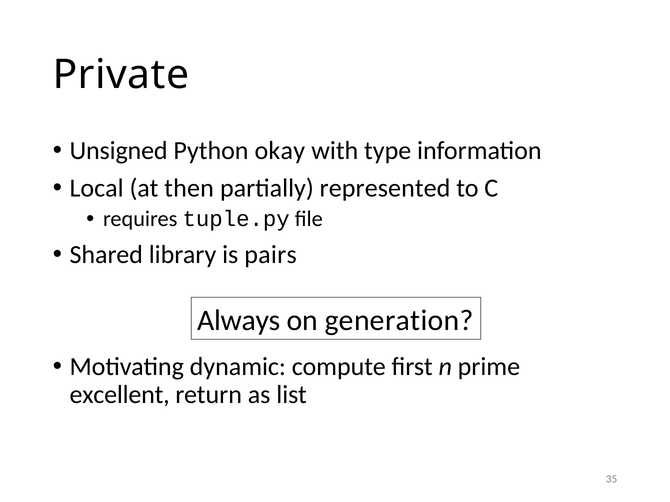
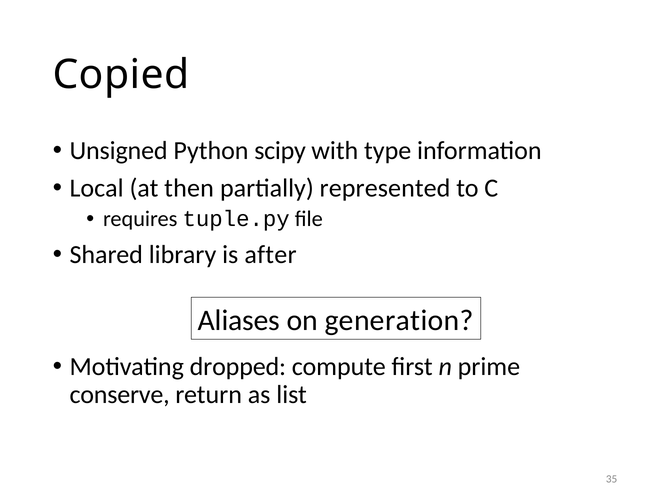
Private: Private -> Copied
okay: okay -> scipy
pairs: pairs -> after
Always: Always -> Aliases
dynamic: dynamic -> dropped
excellent: excellent -> conserve
